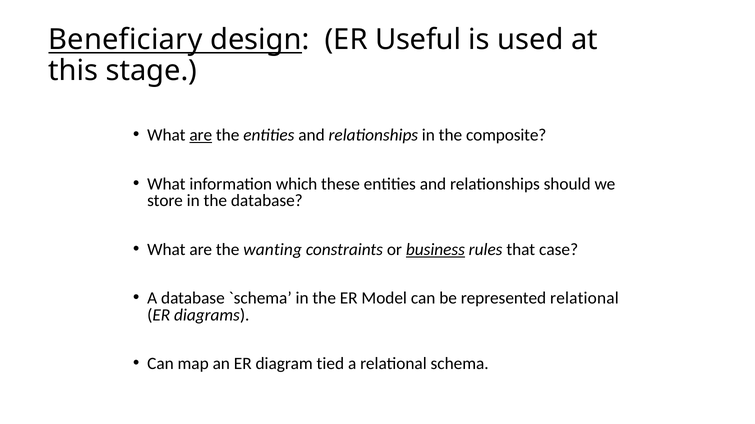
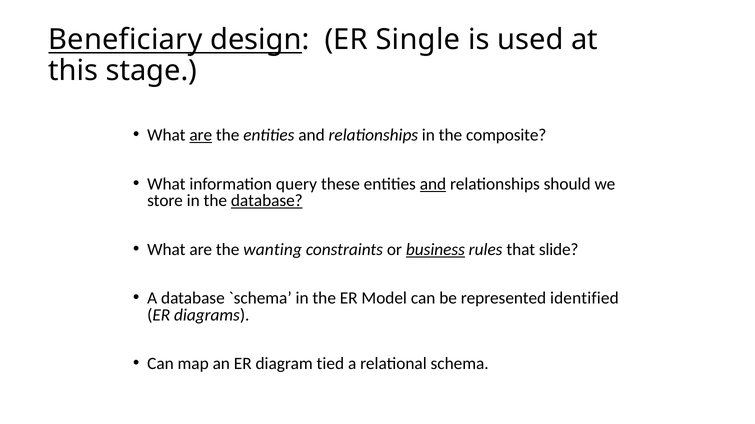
Useful: Useful -> Single
which: which -> query
and at (433, 184) underline: none -> present
database at (267, 201) underline: none -> present
case: case -> slide
represented relational: relational -> identified
